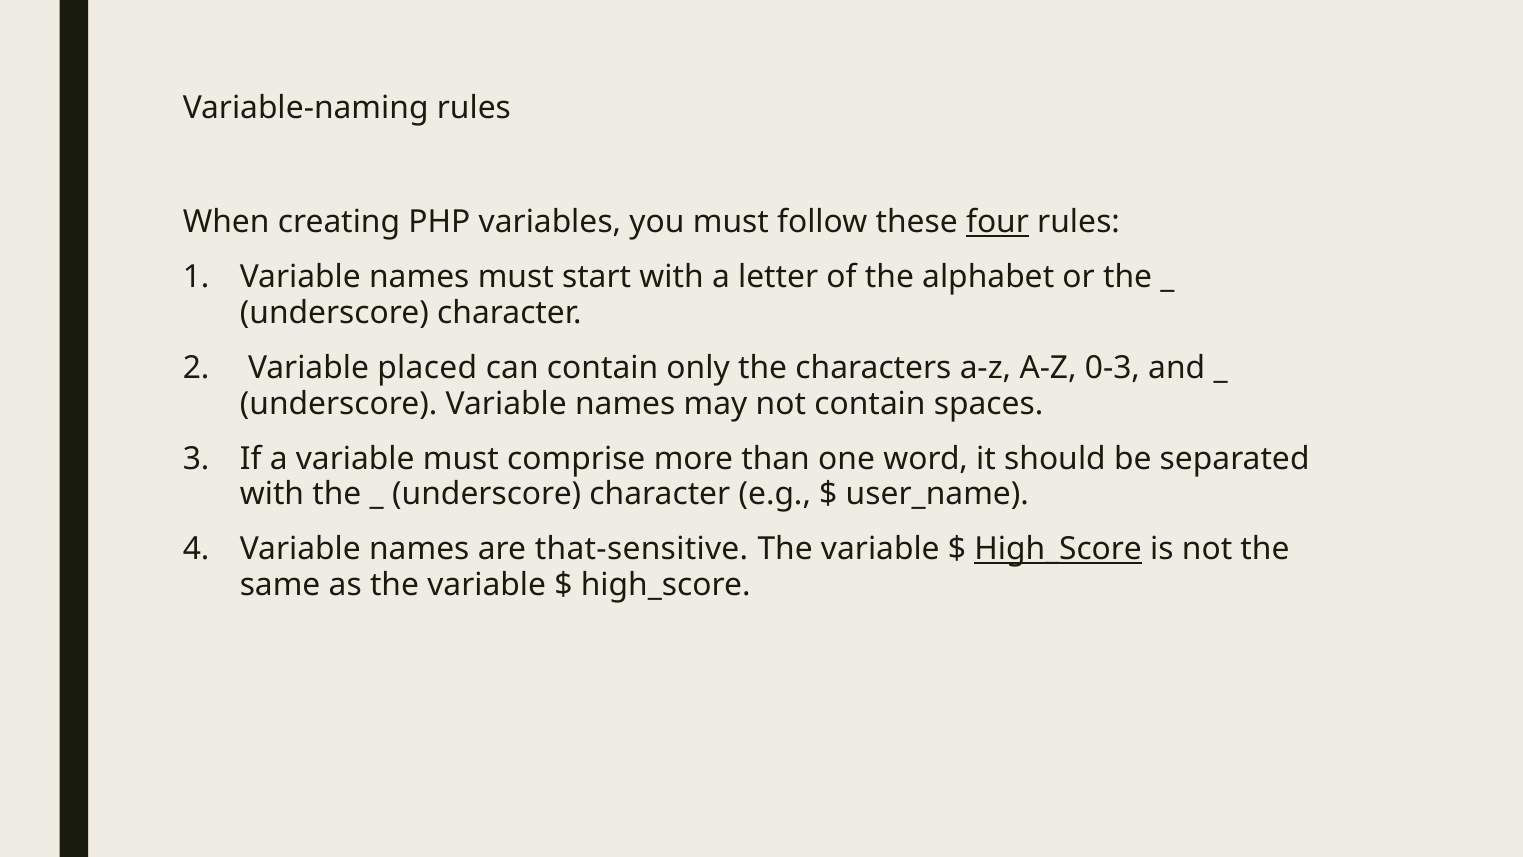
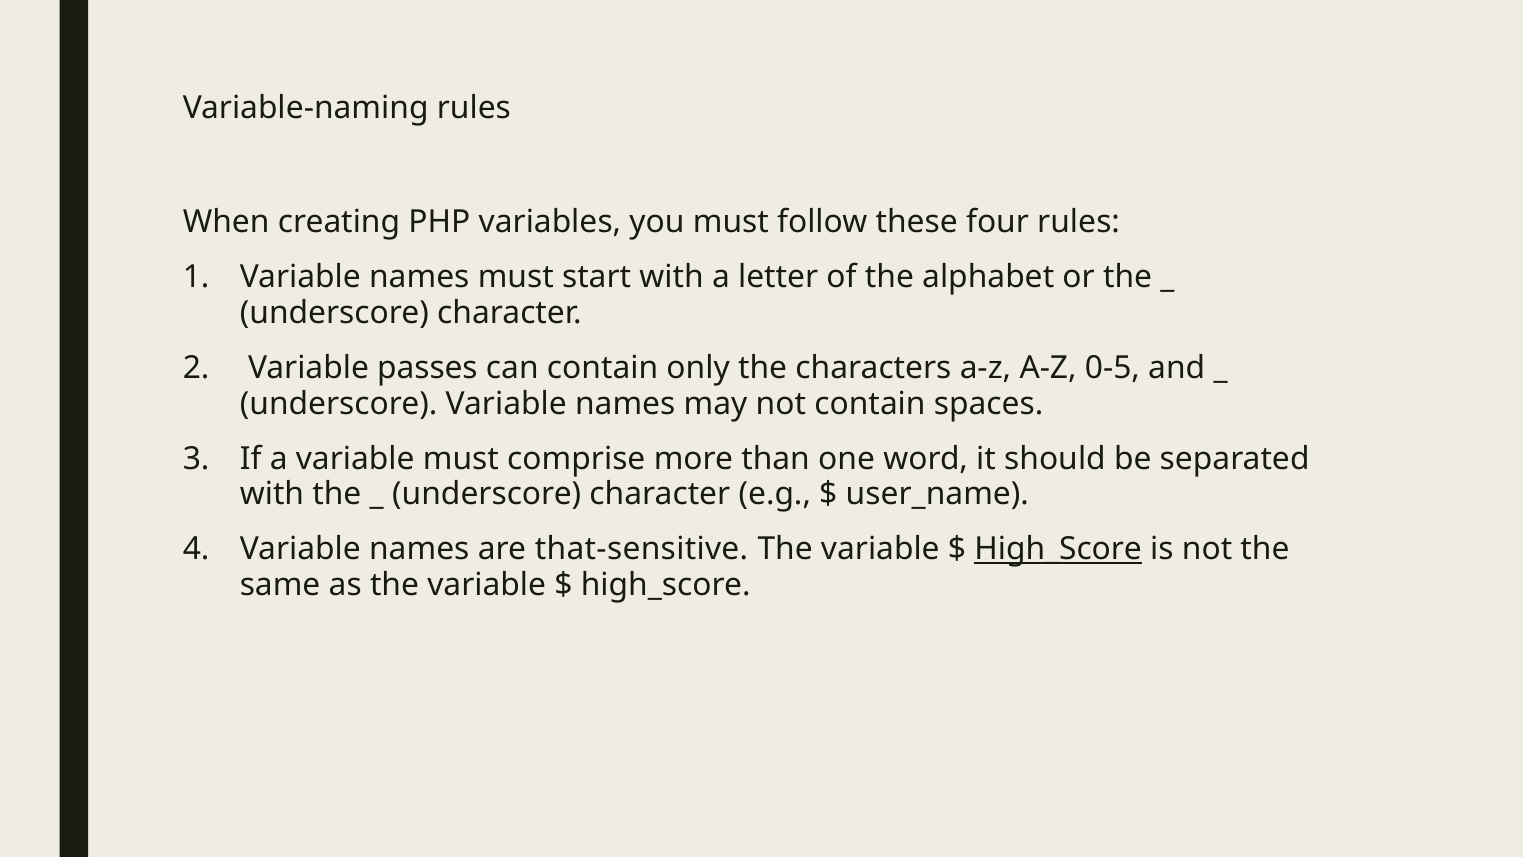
four underline: present -> none
placed: placed -> passes
0-3: 0-3 -> 0-5
